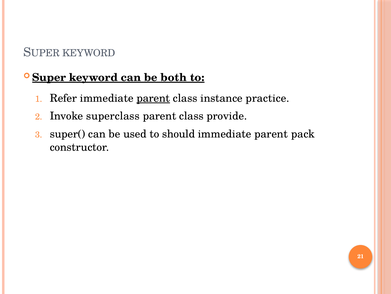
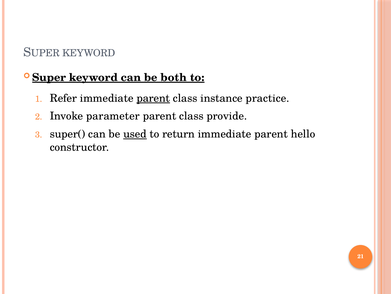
superclass: superclass -> parameter
used underline: none -> present
should: should -> return
pack: pack -> hello
